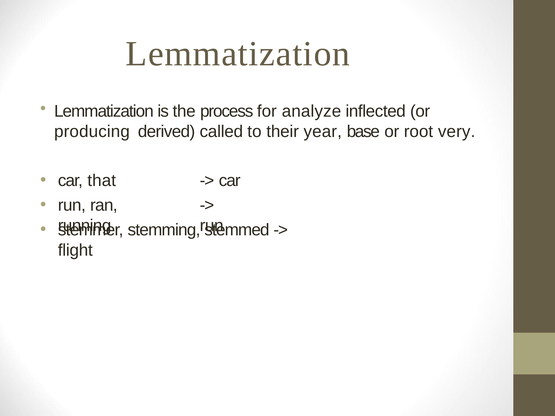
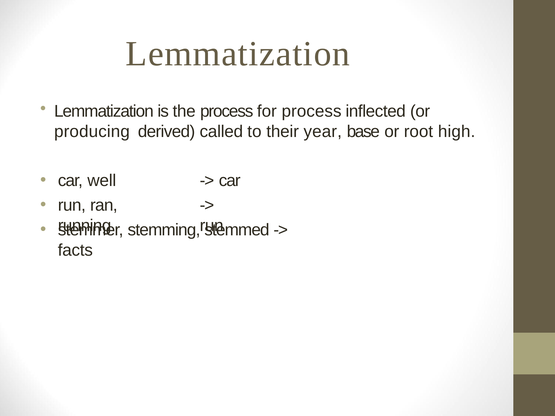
for analyze: analyze -> process
very: very -> high
that: that -> well
flight: flight -> facts
